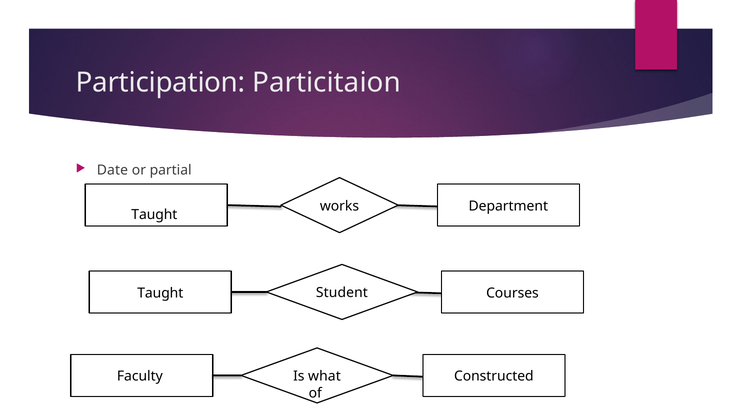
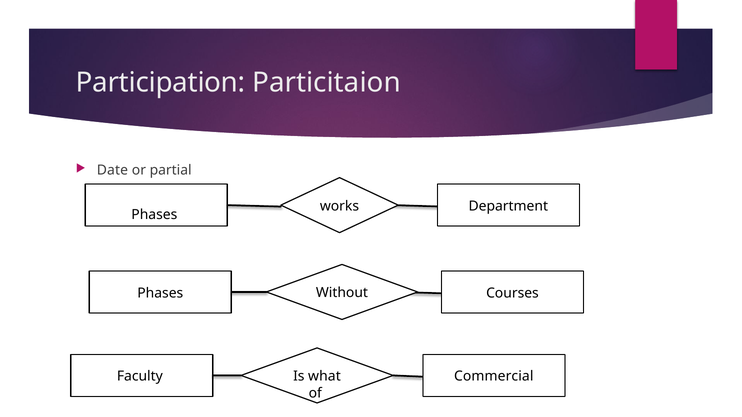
Taught at (154, 215): Taught -> Phases
Student: Student -> Without
Taught at (160, 293): Taught -> Phases
Constructed: Constructed -> Commercial
